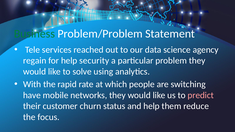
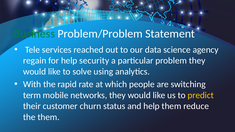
have: have -> term
predict colour: pink -> yellow
the focus: focus -> them
